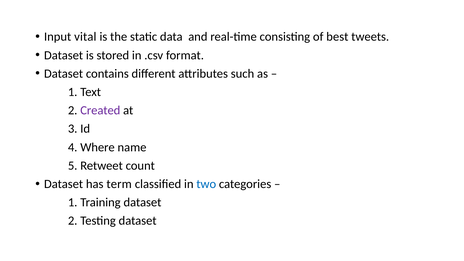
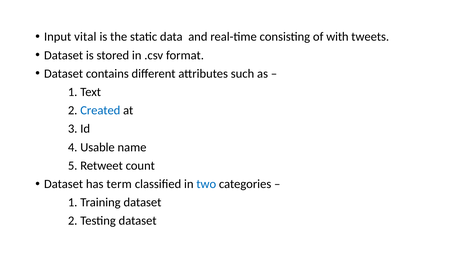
best: best -> with
Created colour: purple -> blue
Where: Where -> Usable
